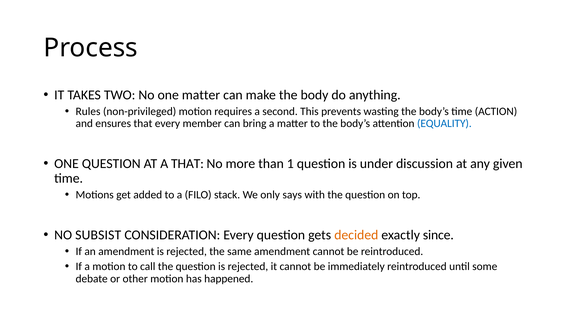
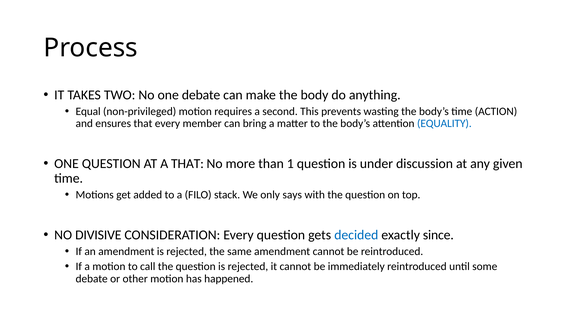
one matter: matter -> debate
Rules: Rules -> Equal
SUBSIST: SUBSIST -> DIVISIVE
decided colour: orange -> blue
